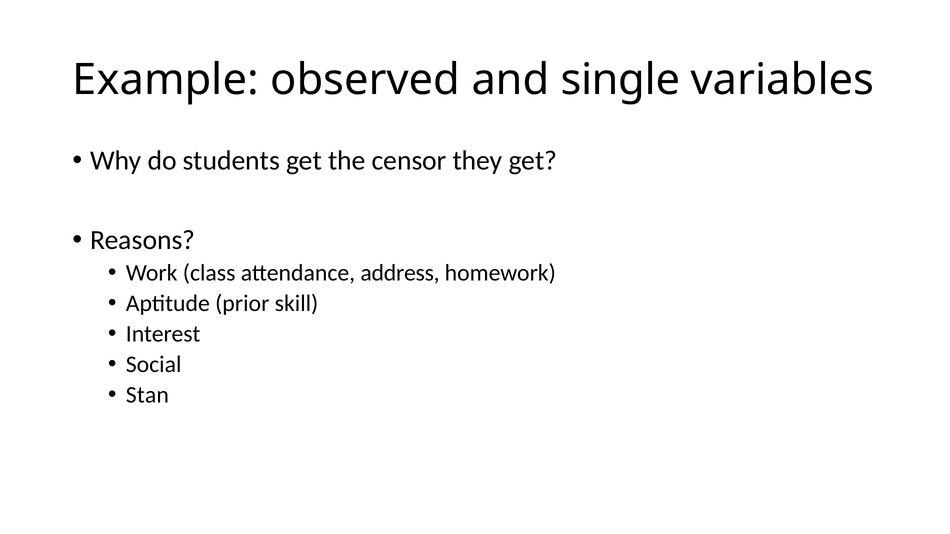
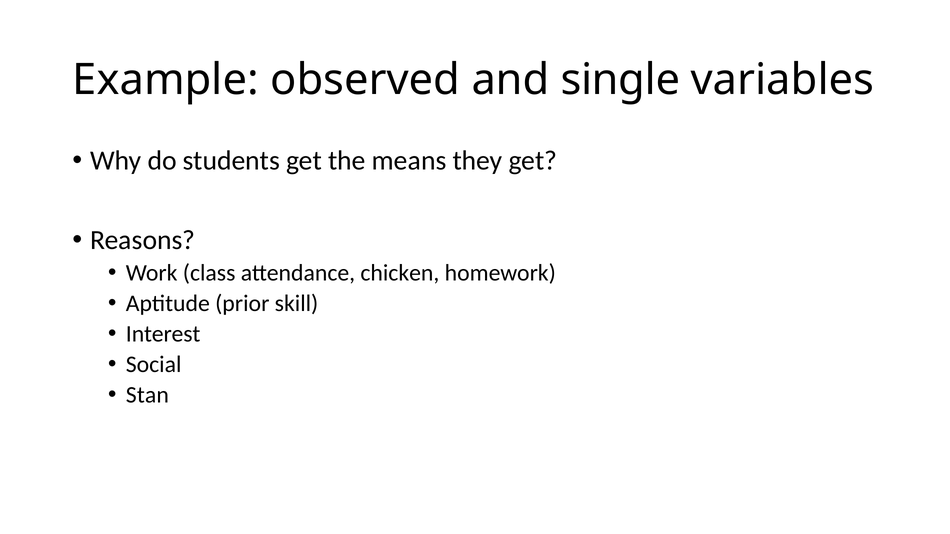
censor: censor -> means
address: address -> chicken
